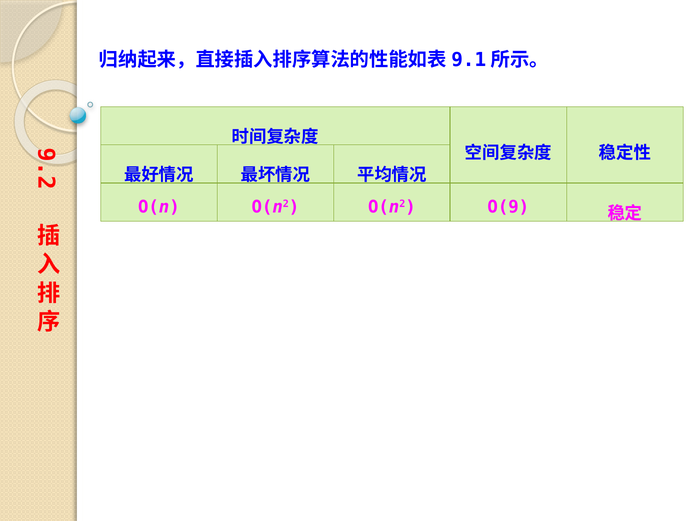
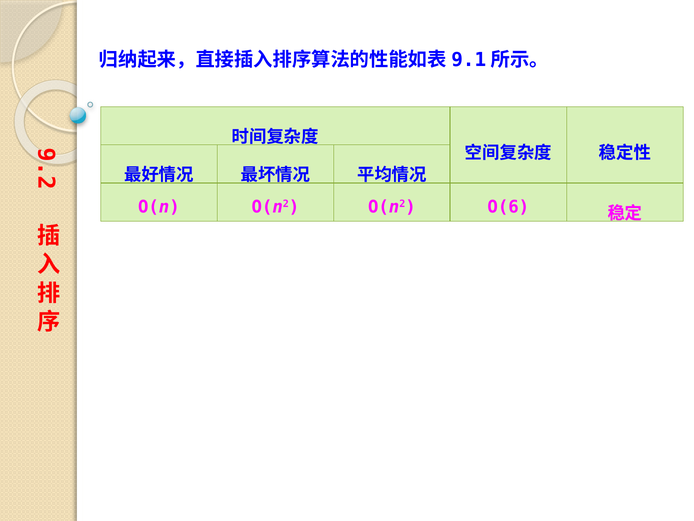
O(9: O(9 -> O(6
